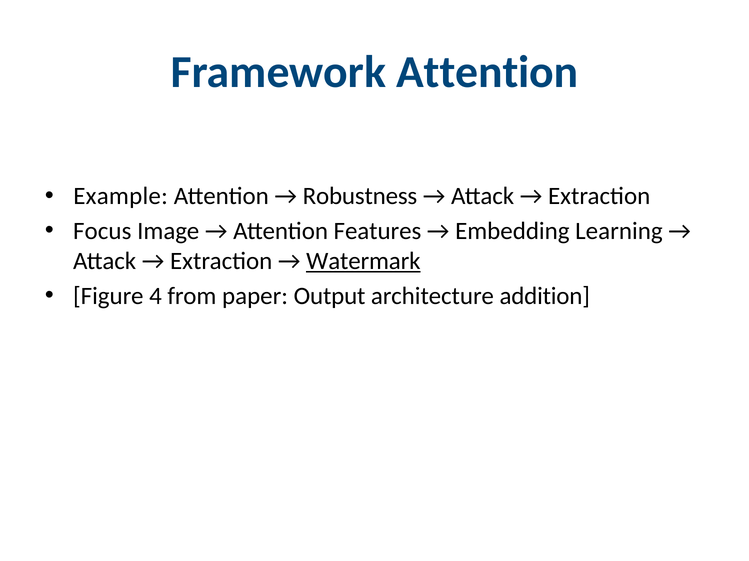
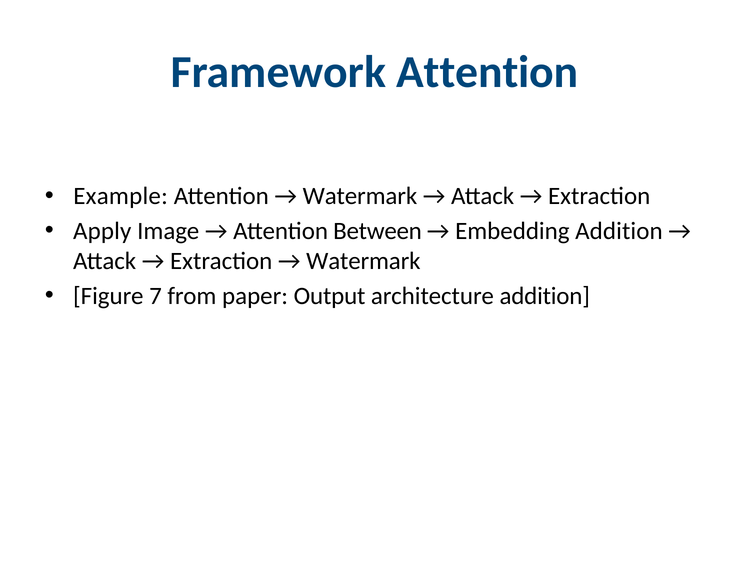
Robustness at (360, 196): Robustness -> Watermark
Focus: Focus -> Apply
Features: Features -> Between
Embedding Learning: Learning -> Addition
Watermark at (363, 261) underline: present -> none
4: 4 -> 7
